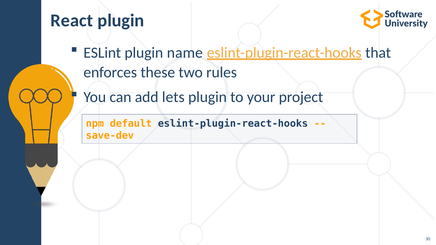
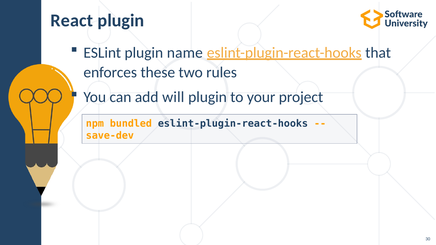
lets: lets -> will
default: default -> bundled
